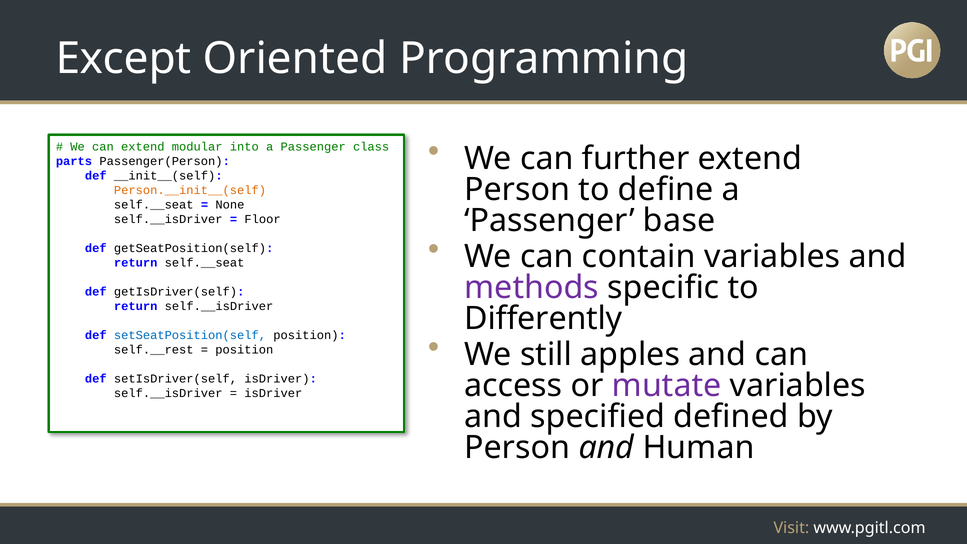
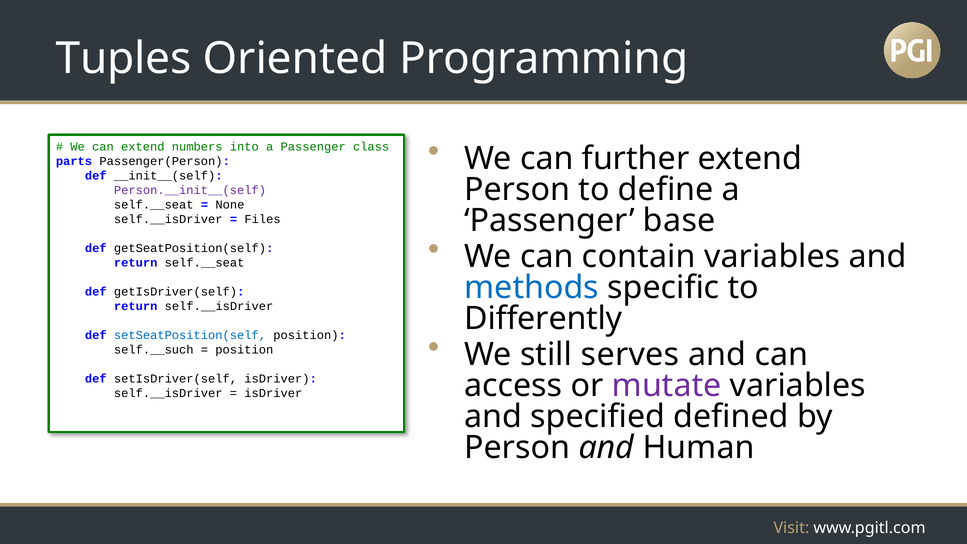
Except: Except -> Tuples
modular: modular -> numbers
Person.__init__(self colour: orange -> purple
Floor: Floor -> Files
methods colour: purple -> blue
apples: apples -> serves
self.__rest: self.__rest -> self.__such
